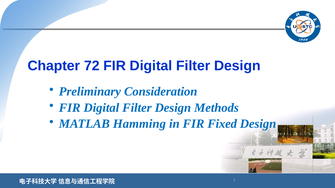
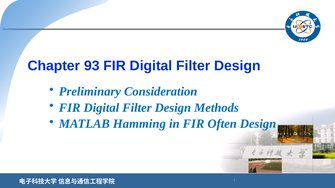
72: 72 -> 93
Fixed: Fixed -> Often
